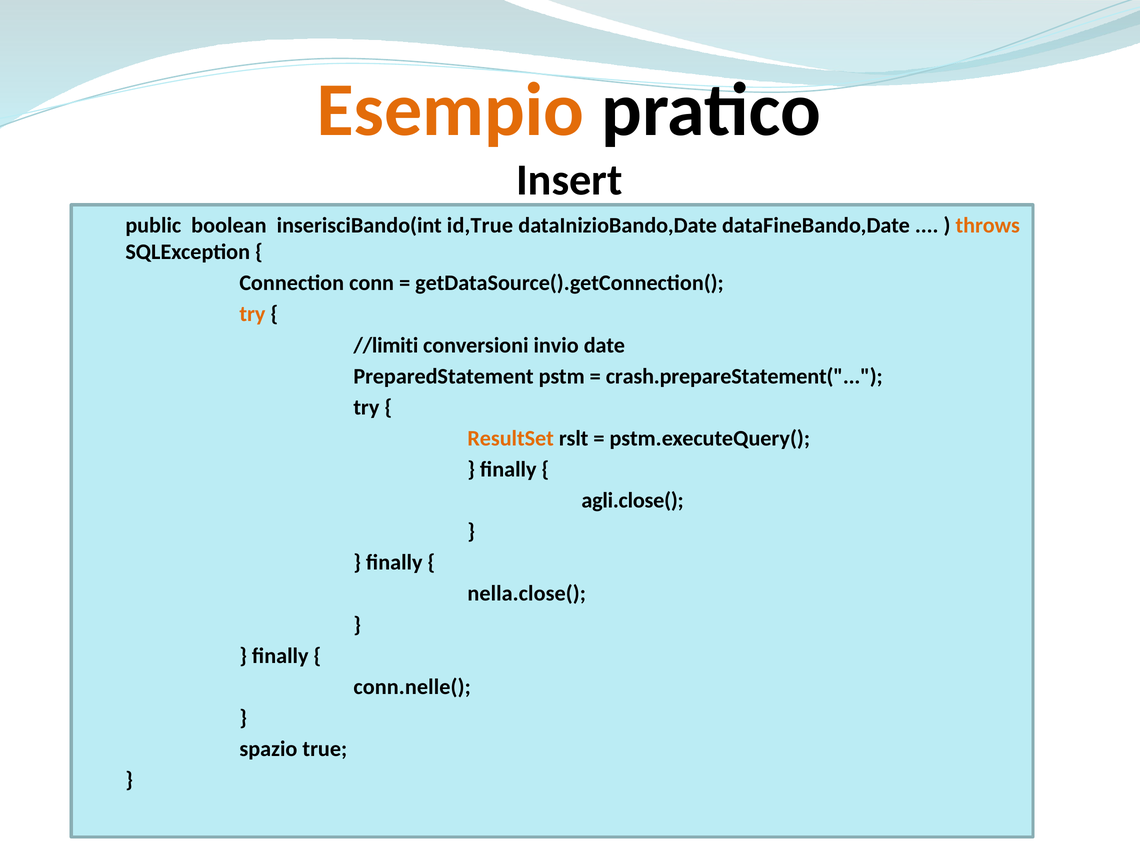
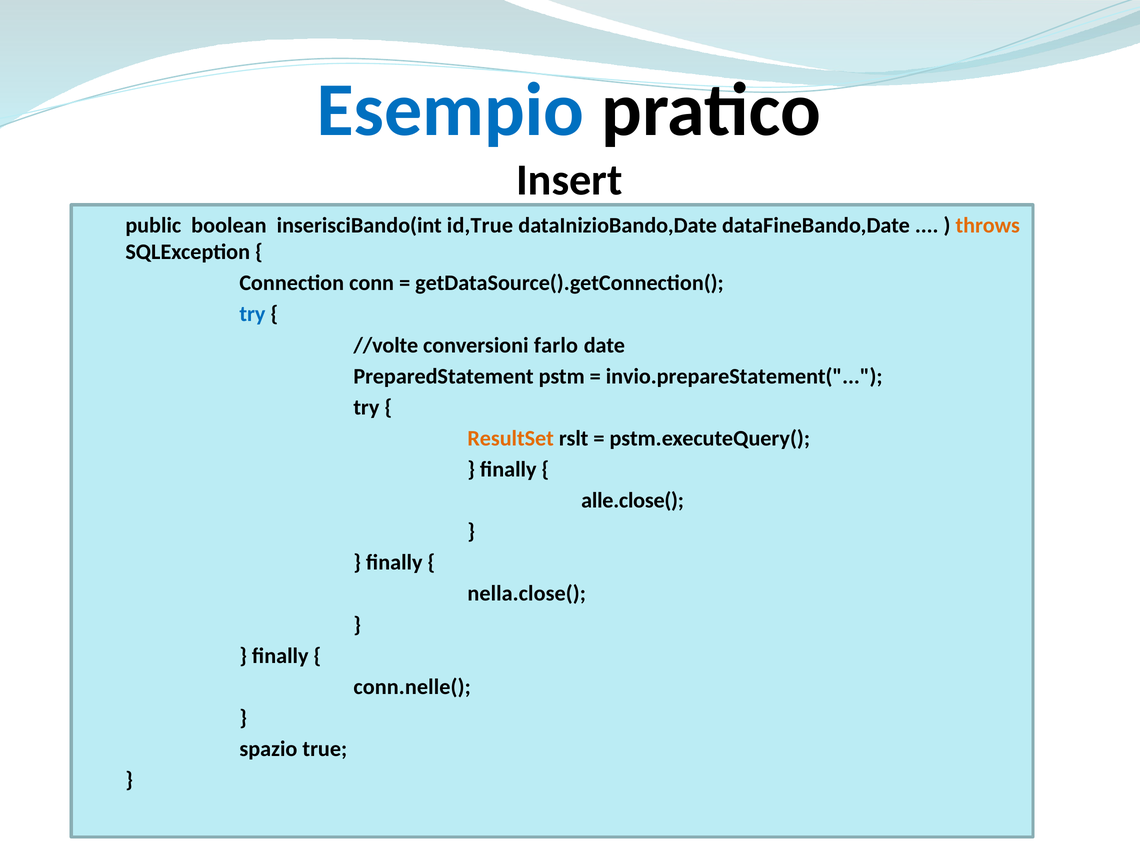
Esempio colour: orange -> blue
try at (252, 314) colour: orange -> blue
//limiti: //limiti -> //volte
invio: invio -> farlo
crash.prepareStatement(: crash.prepareStatement( -> invio.prepareStatement(
agli.close(: agli.close( -> alle.close(
